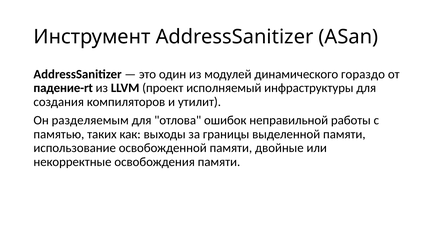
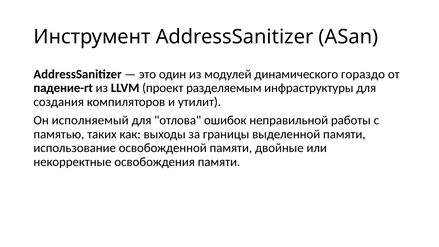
исполняемый: исполняемый -> разделяемым
разделяемым: разделяемым -> исполняемый
